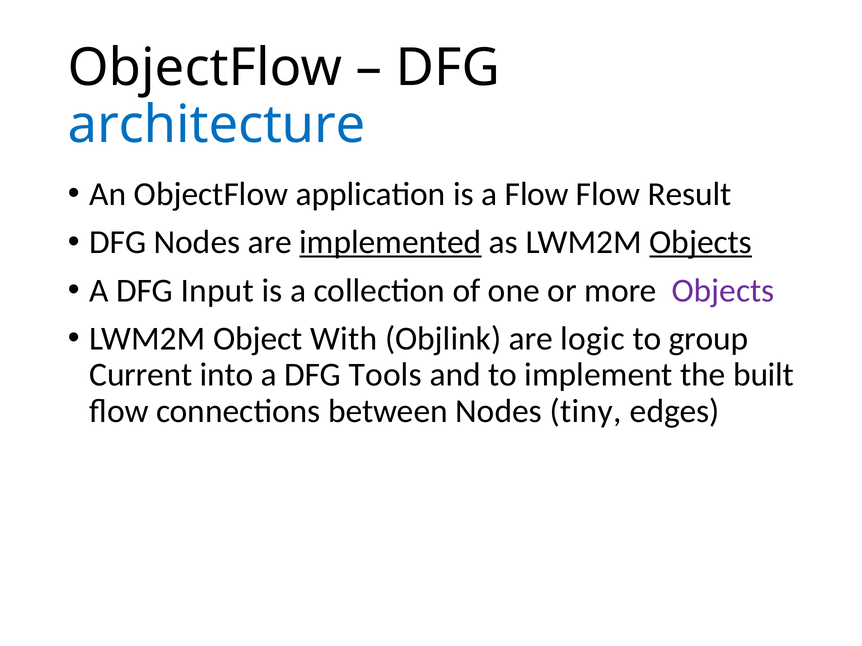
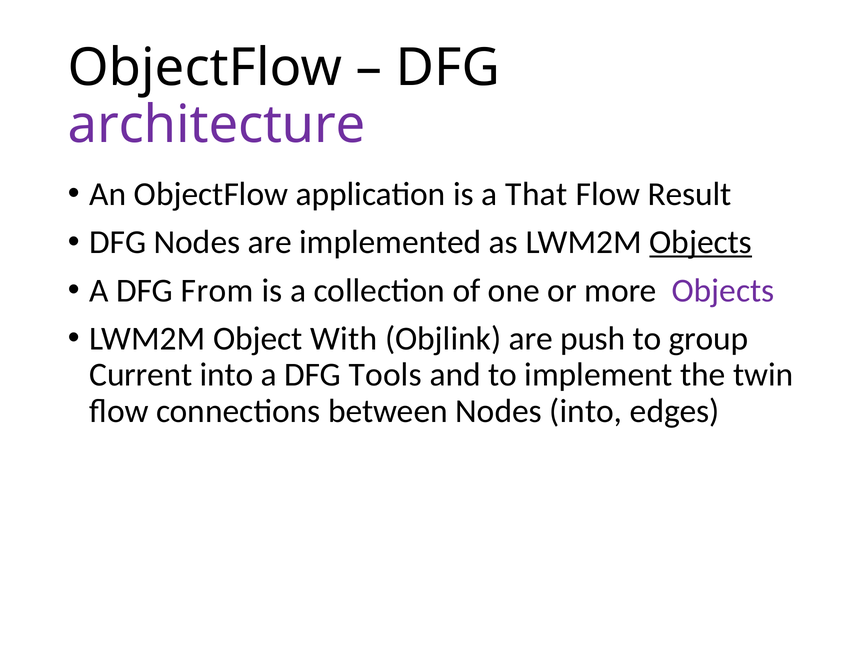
architecture colour: blue -> purple
a Flow: Flow -> That
implemented underline: present -> none
Input: Input -> From
logic: logic -> push
built: built -> twin
Nodes tiny: tiny -> into
